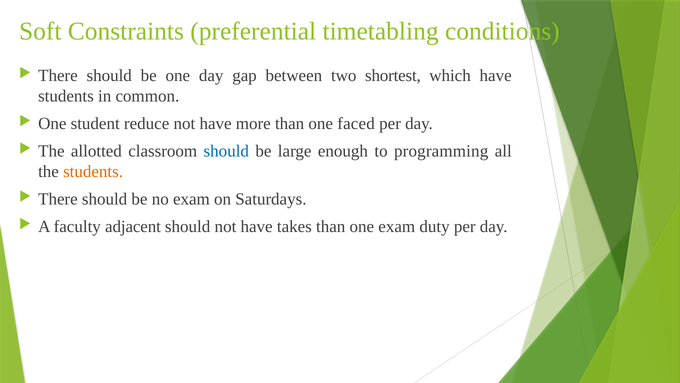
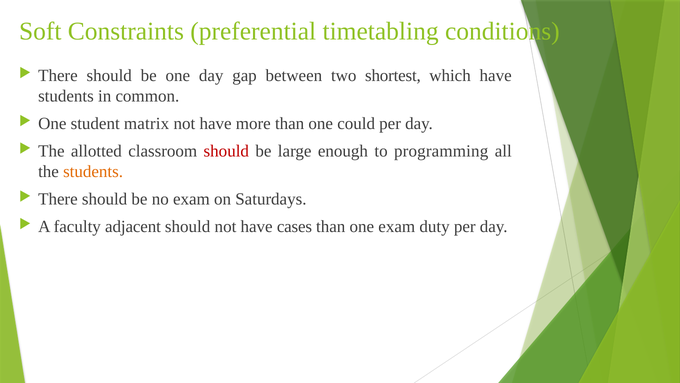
reduce: reduce -> matrix
faced: faced -> could
should at (226, 151) colour: blue -> red
takes: takes -> cases
